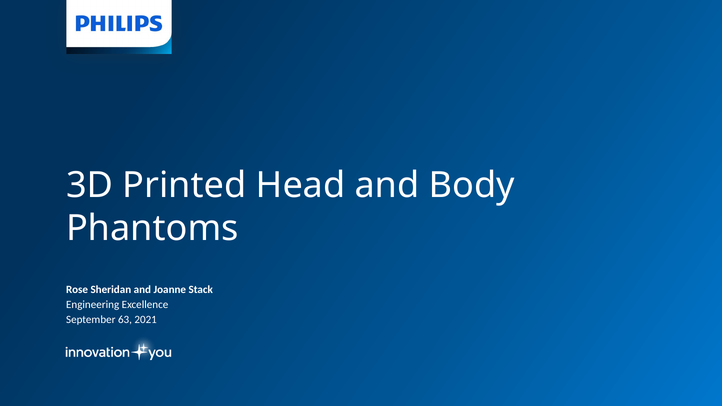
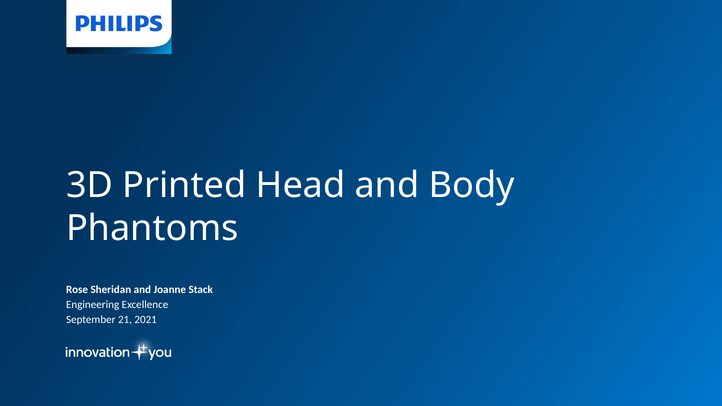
63: 63 -> 21
